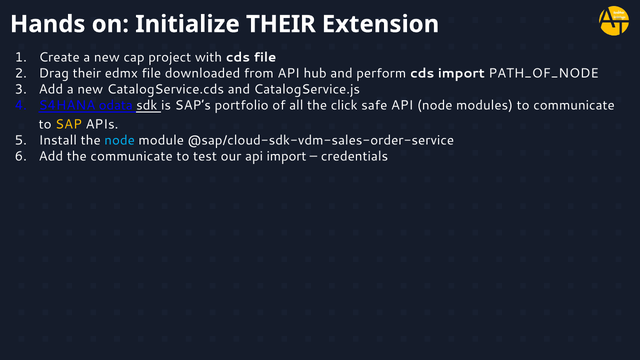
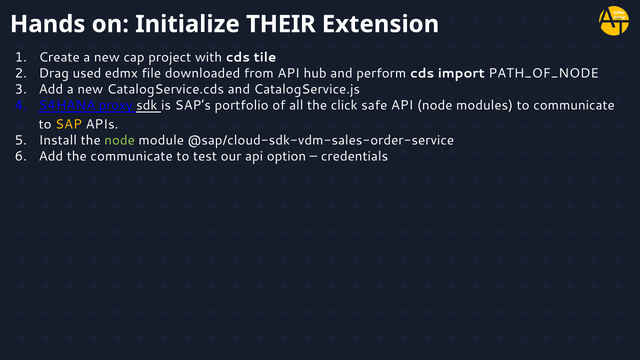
cds file: file -> tile
Drag their: their -> used
odata: odata -> proxy
node at (120, 140) colour: light blue -> light green
api import: import -> option
